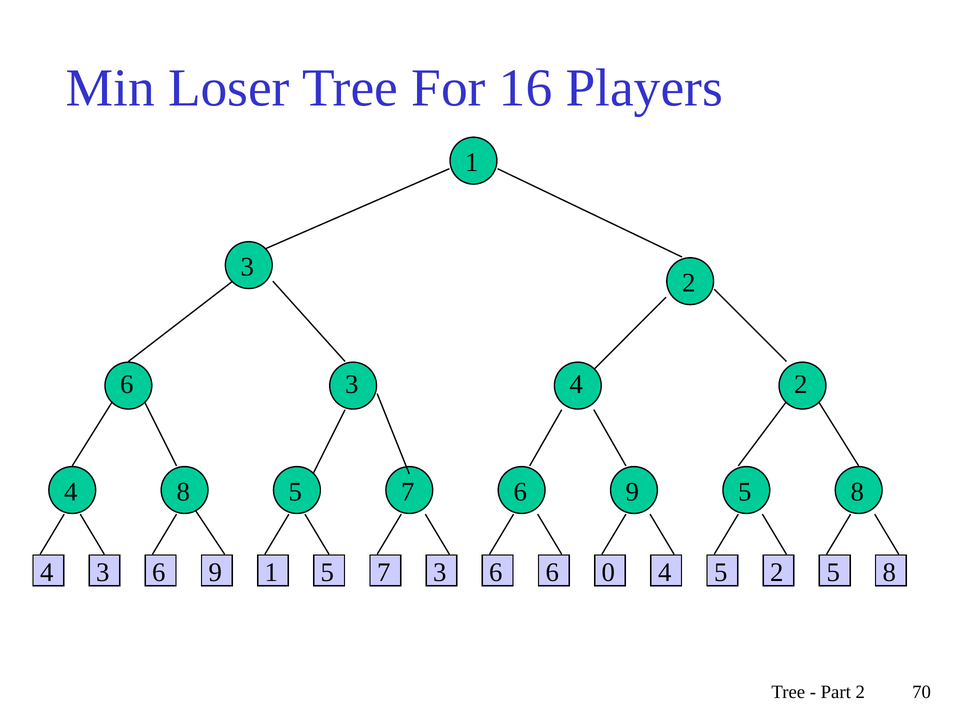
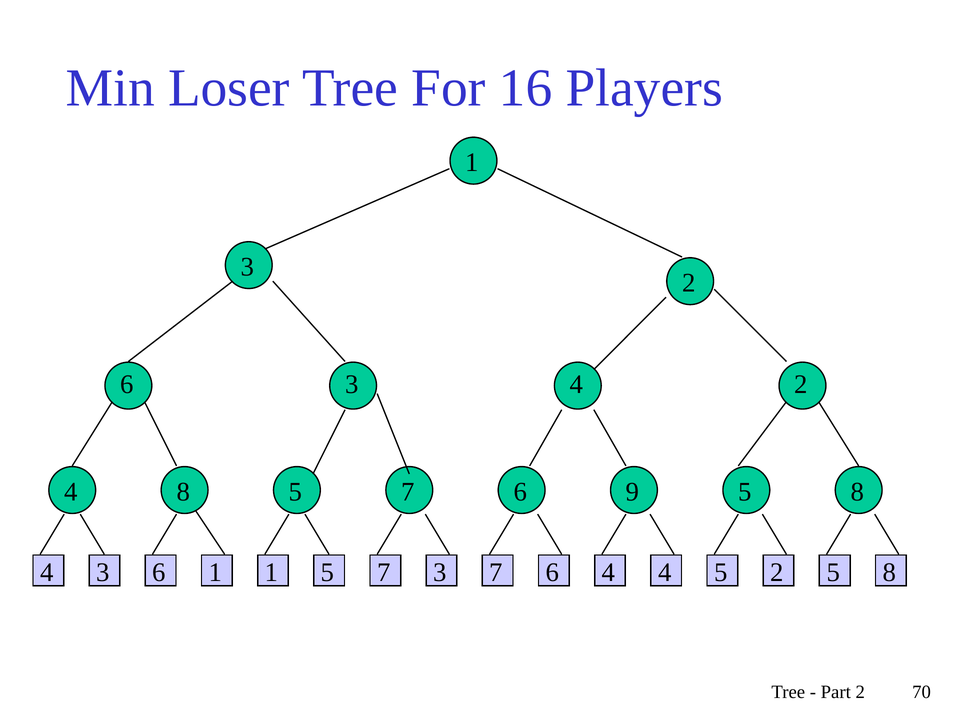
6 9: 9 -> 1
7 3 6: 6 -> 7
0 at (609, 572): 0 -> 4
